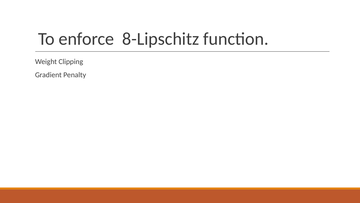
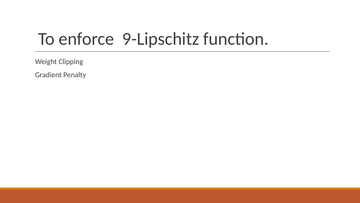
8-Lipschitz: 8-Lipschitz -> 9-Lipschitz
